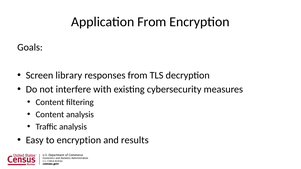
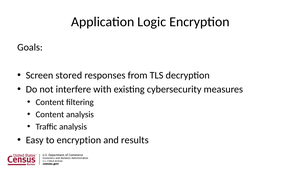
Application From: From -> Logic
library: library -> stored
